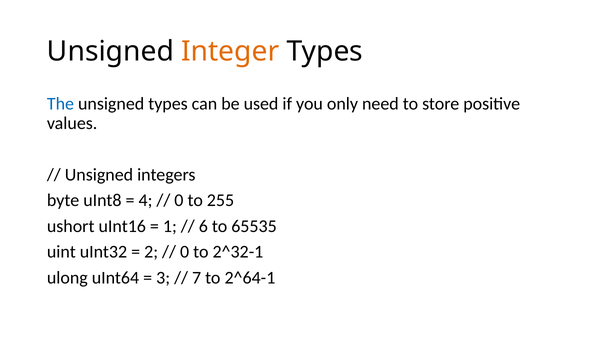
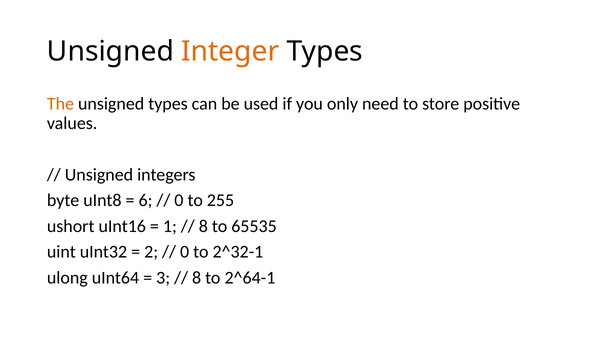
The colour: blue -> orange
4: 4 -> 6
6 at (203, 227): 6 -> 8
7 at (197, 278): 7 -> 8
